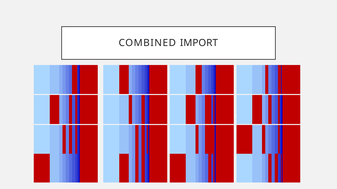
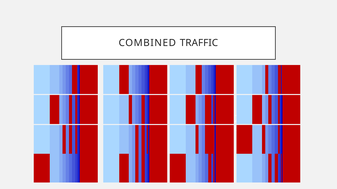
IMPORT: IMPORT -> TRAFFIC
